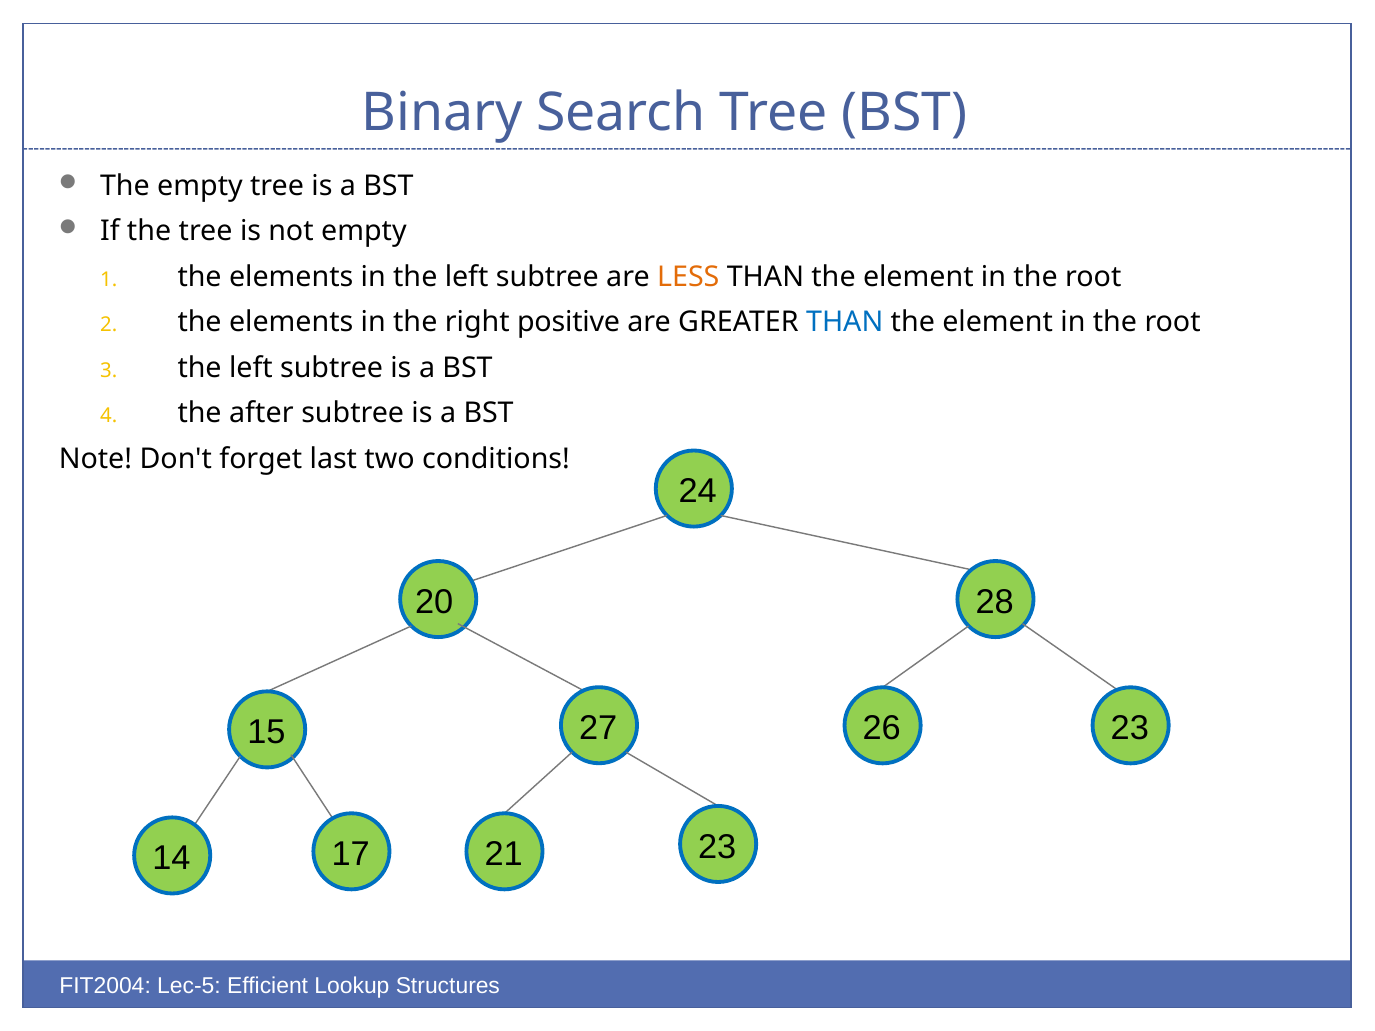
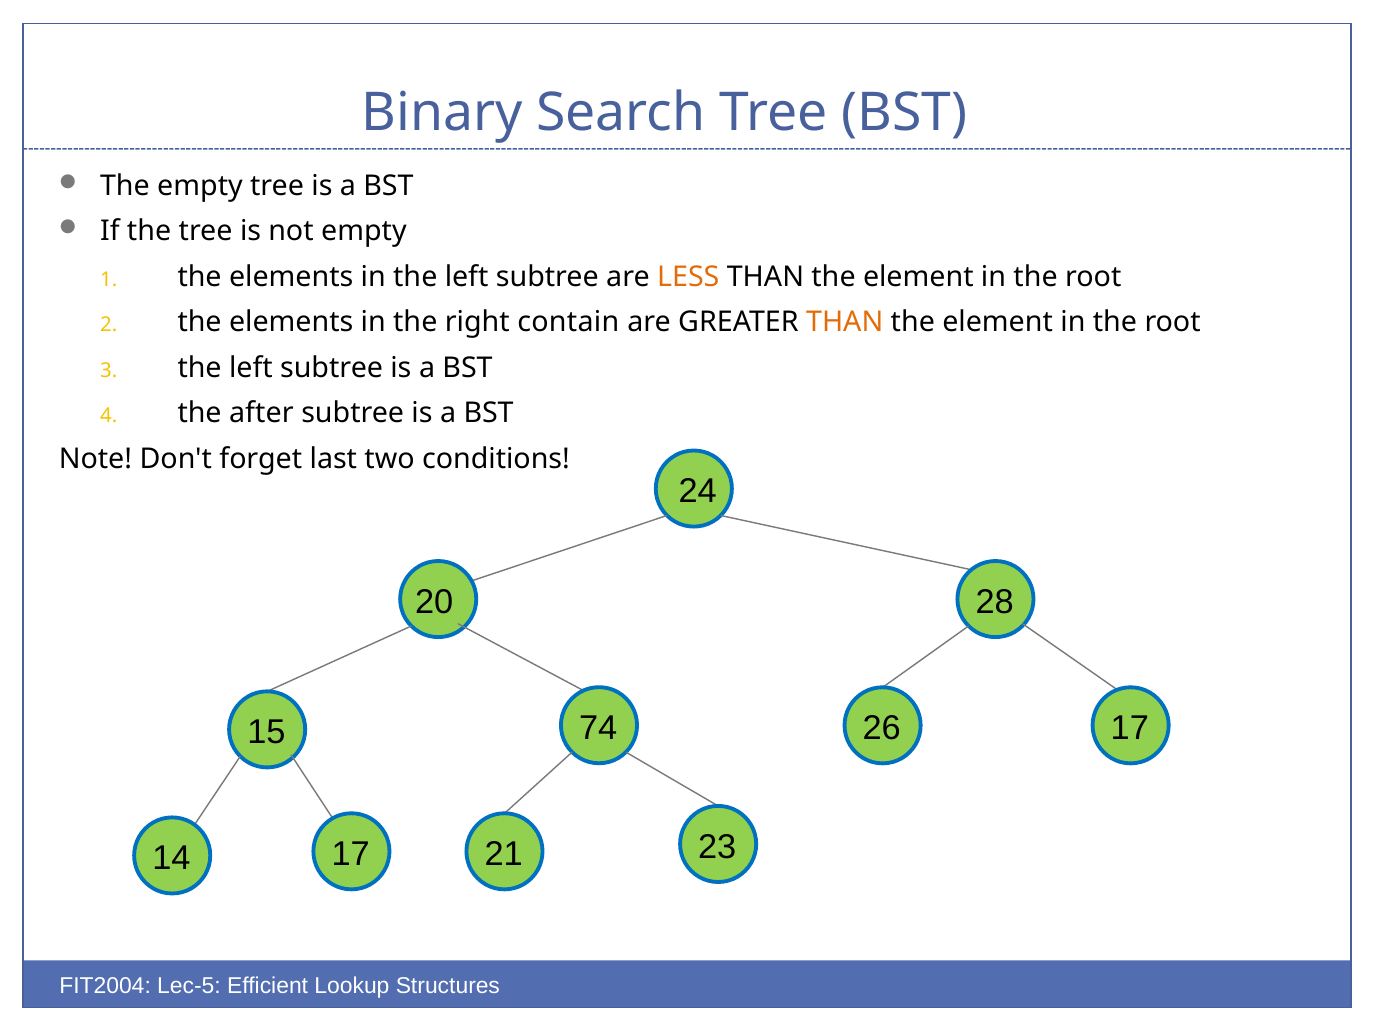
positive: positive -> contain
THAN at (845, 322) colour: blue -> orange
26 23: 23 -> 17
27: 27 -> 74
